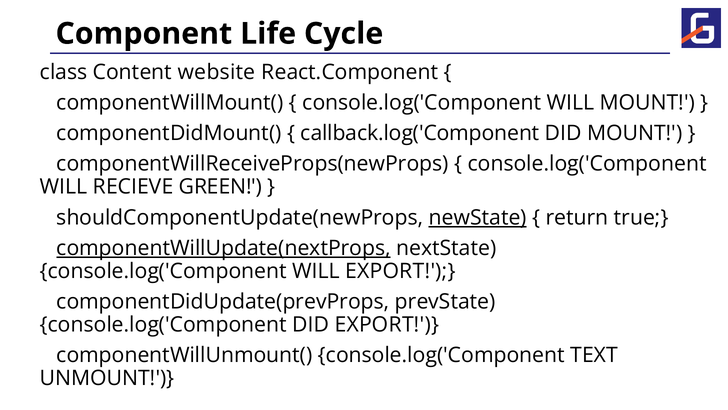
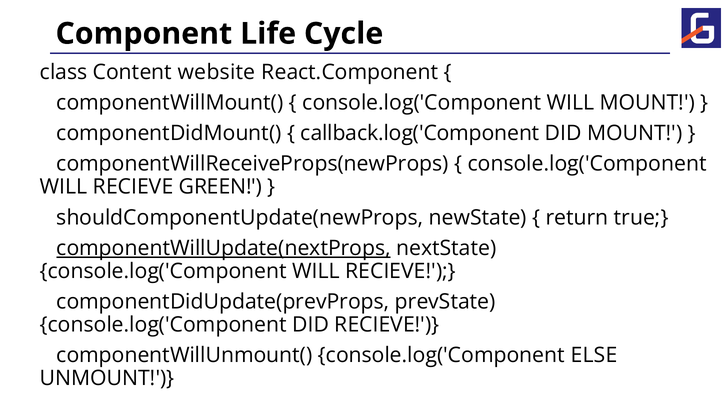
newState underline: present -> none
EXPORT at (400, 271): EXPORT -> RECIEVE
DID EXPORT: EXPORT -> RECIEVE
TEXT: TEXT -> ELSE
